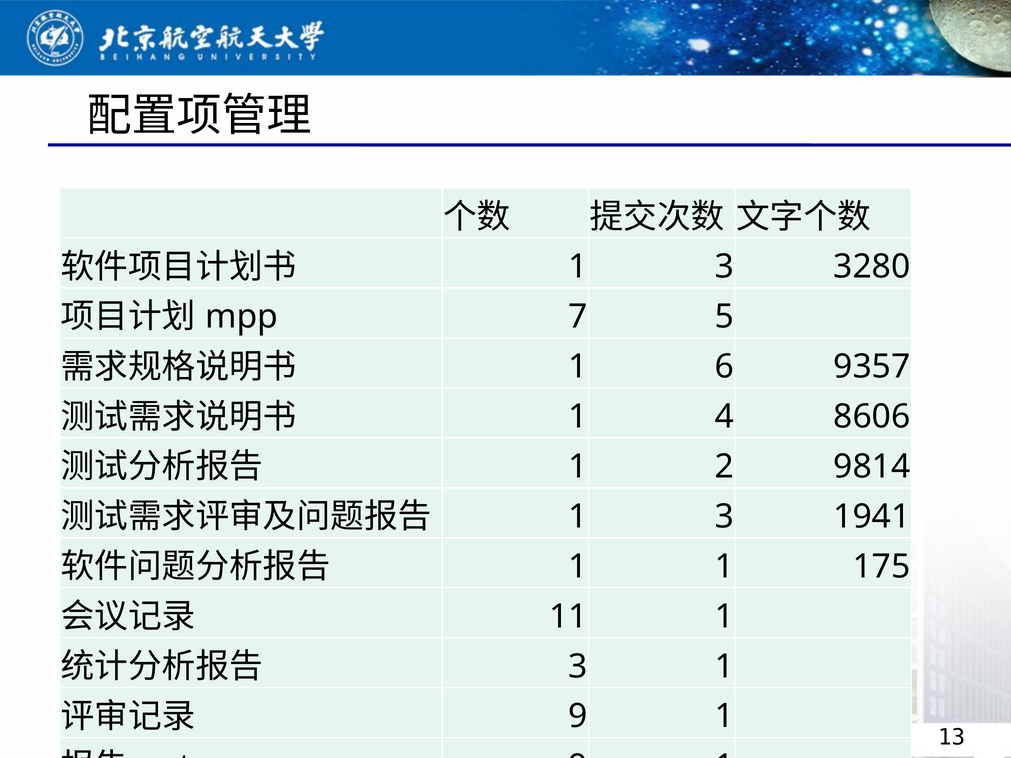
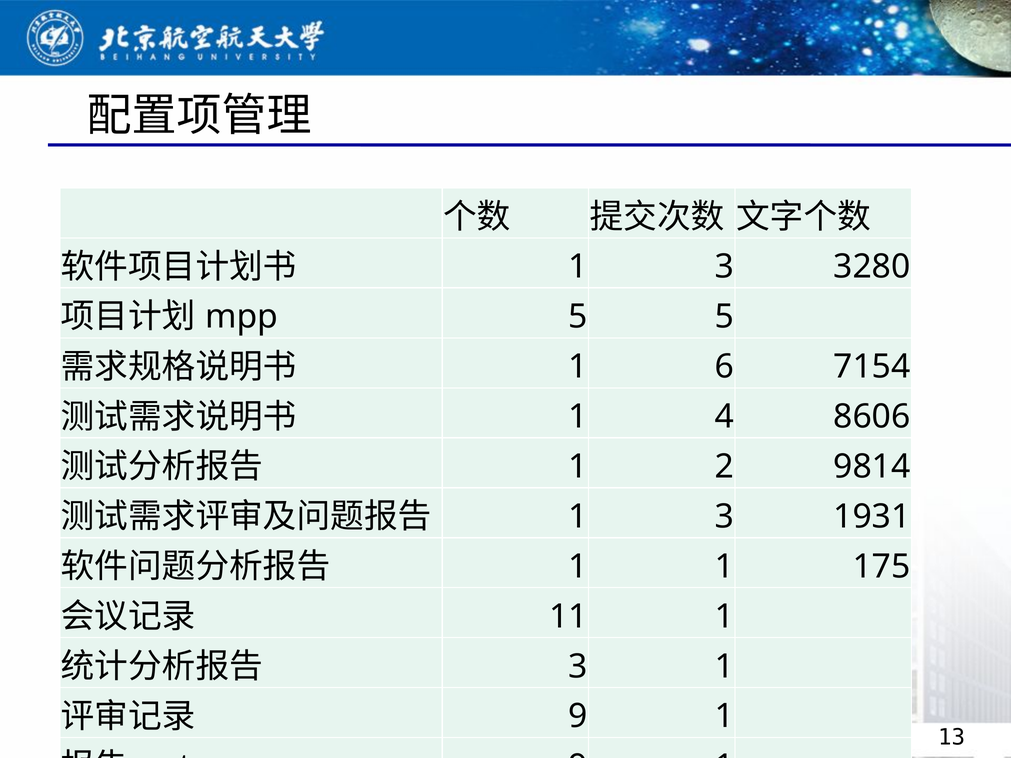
7 at (578, 317): 7 -> 5
9357: 9357 -> 7154
1941: 1941 -> 1931
